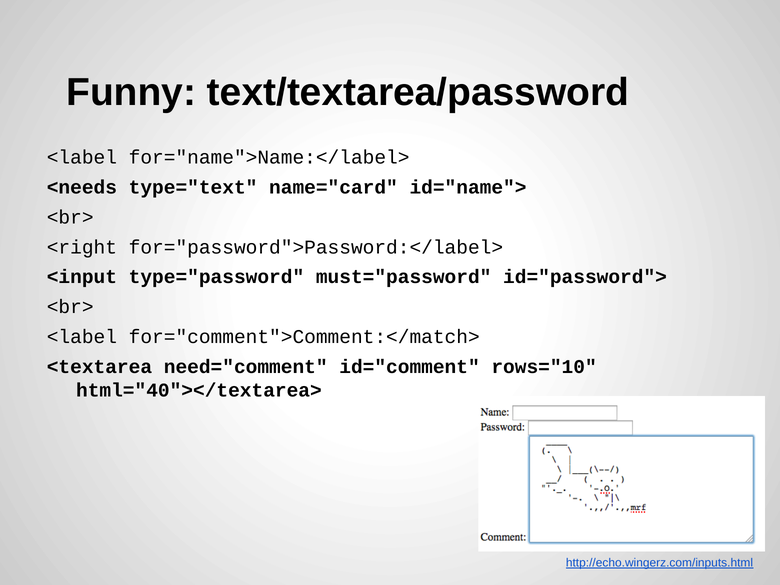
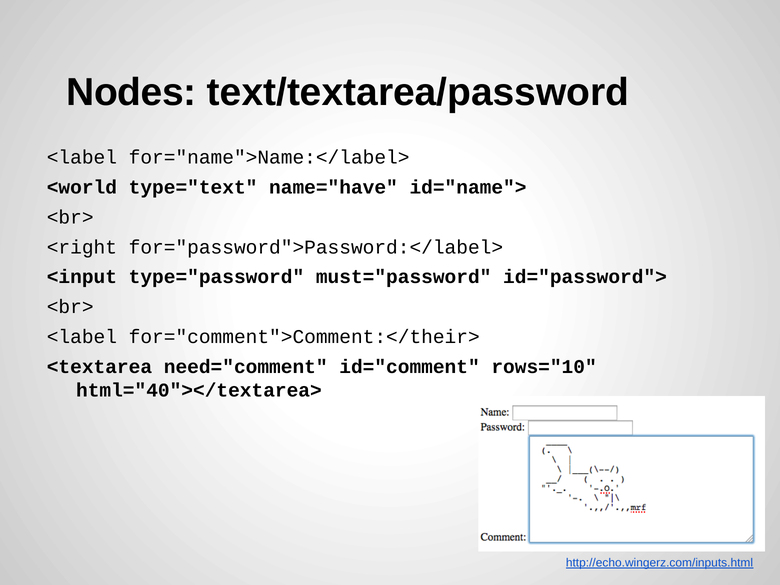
Funny: Funny -> Nodes
<needs: <needs -> <world
name="card: name="card -> name="have
for="comment">Comment:</match>: for="comment">Comment:</match> -> for="comment">Comment:</their>
